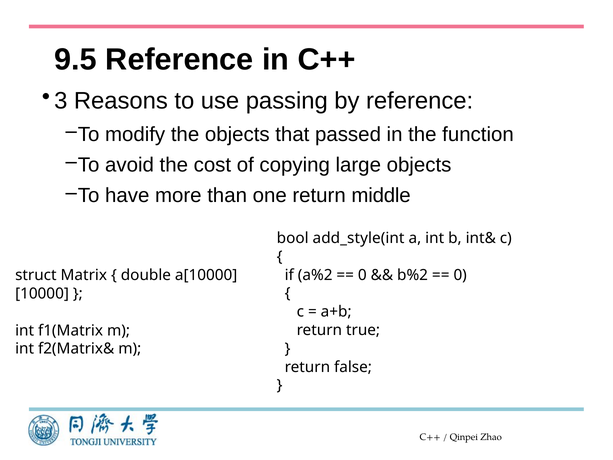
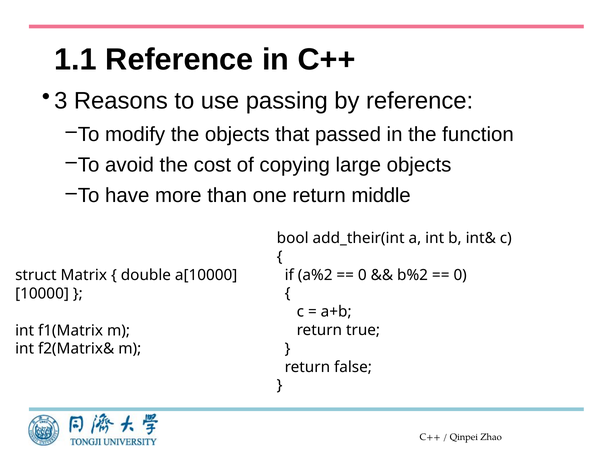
9.5: 9.5 -> 1.1
add_style(int: add_style(int -> add_their(int
